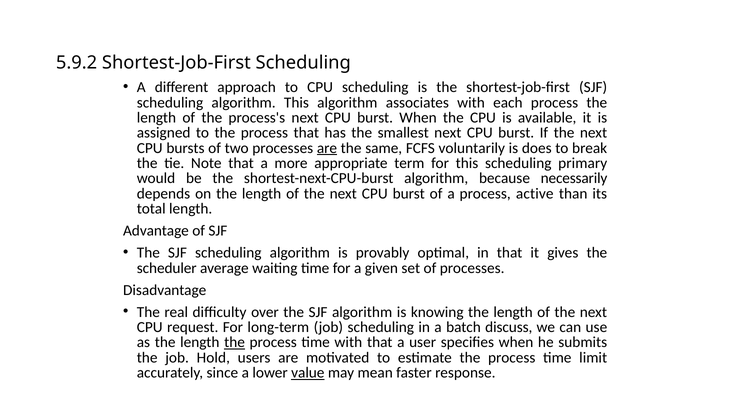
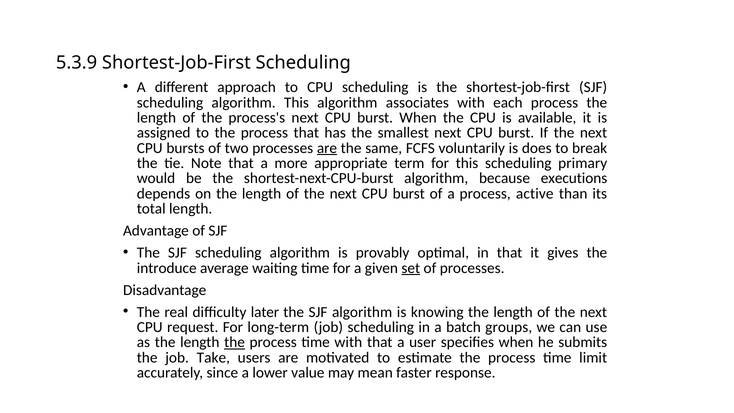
5.9.2: 5.9.2 -> 5.3.9
necessarily: necessarily -> executions
scheduler: scheduler -> introduce
set underline: none -> present
over: over -> later
discuss: discuss -> groups
Hold: Hold -> Take
value underline: present -> none
